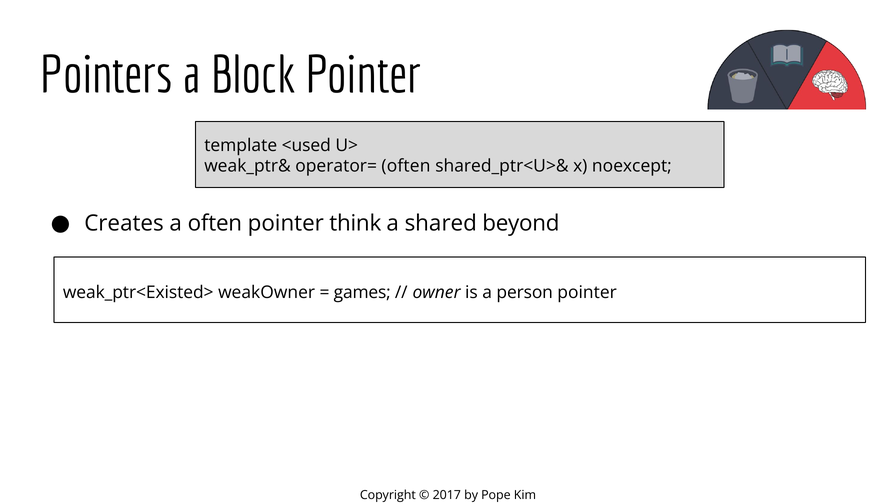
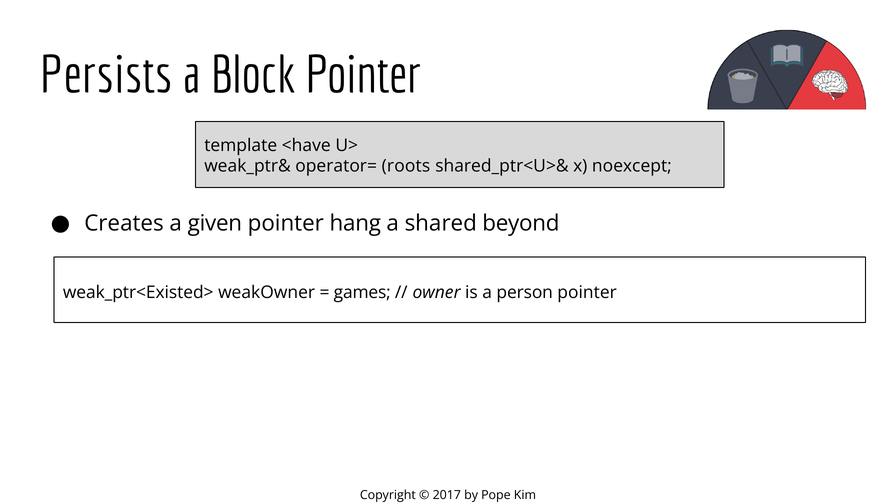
Pointers: Pointers -> Persists
<used: <used -> <have
operator= often: often -> roots
a often: often -> given
think: think -> hang
